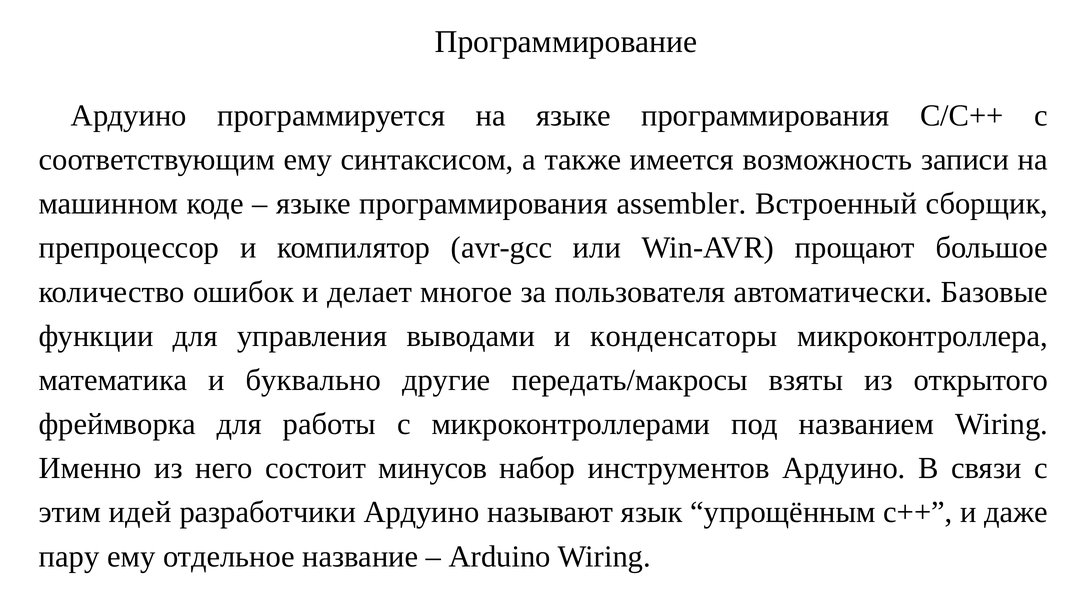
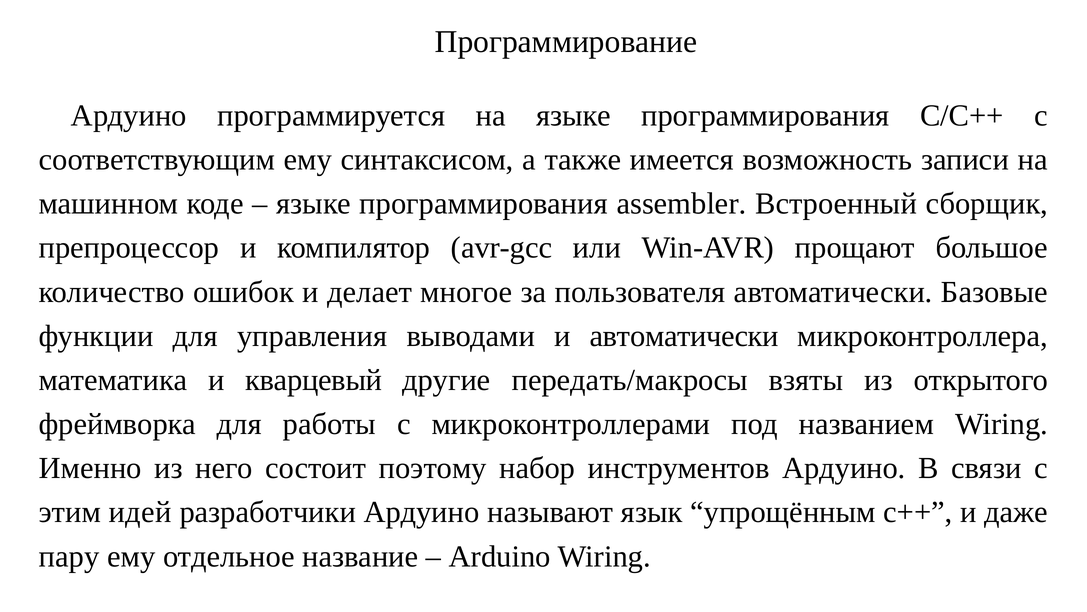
и конденсаторы: конденсаторы -> автоматически
буквально: буквально -> кварцевый
минусов: минусов -> поэтому
